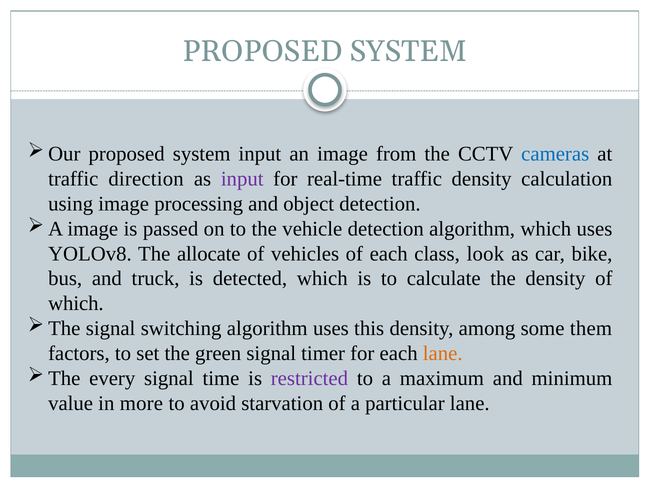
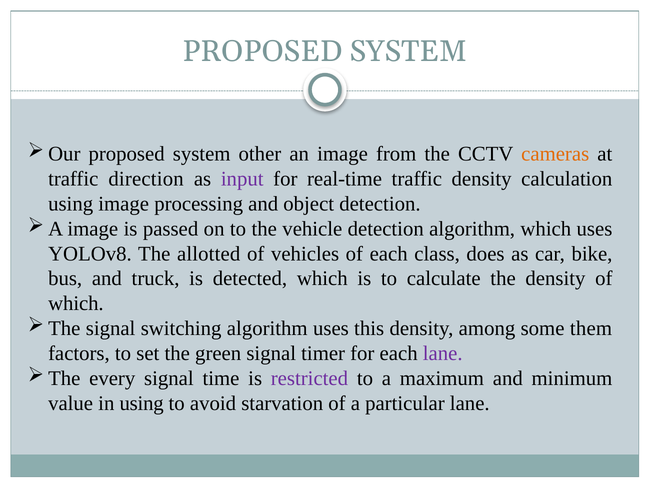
system input: input -> other
cameras colour: blue -> orange
allocate: allocate -> allotted
look: look -> does
lane at (443, 353) colour: orange -> purple
in more: more -> using
